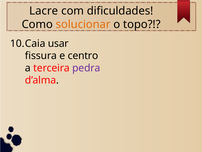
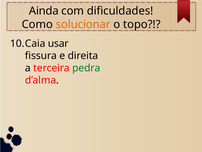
Lacre: Lacre -> Ainda
centro: centro -> direita
pedra colour: purple -> green
